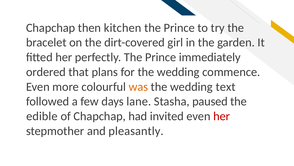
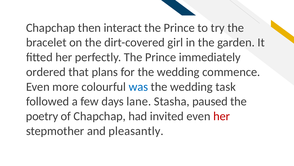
kitchen: kitchen -> interact
was colour: orange -> blue
text: text -> task
edible: edible -> poetry
